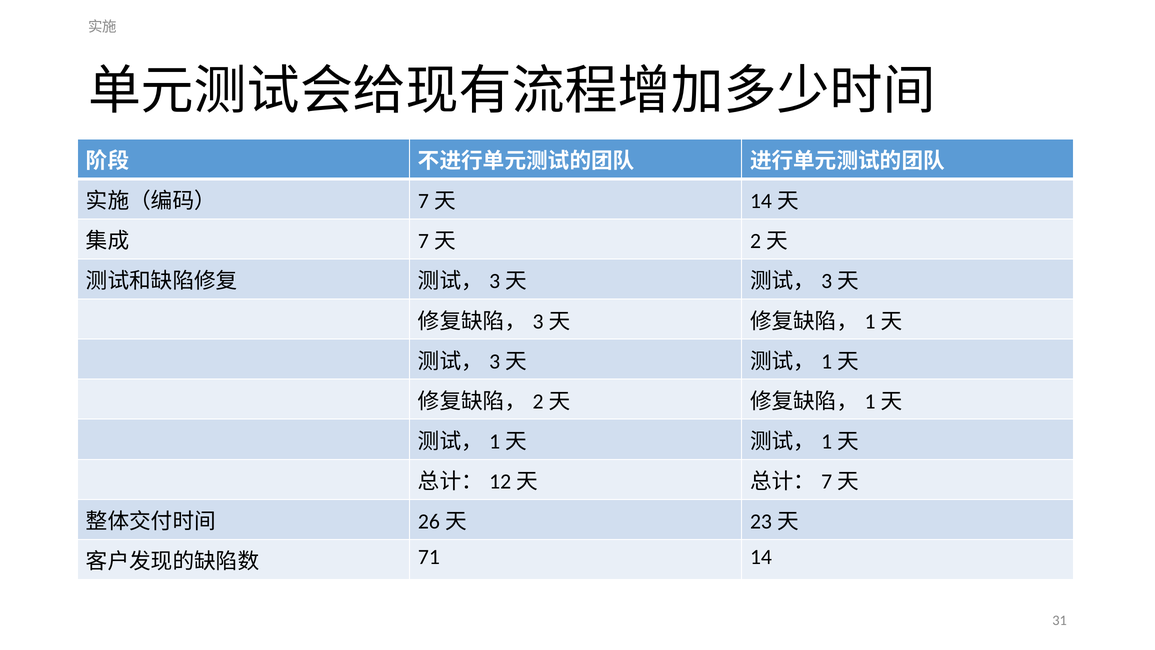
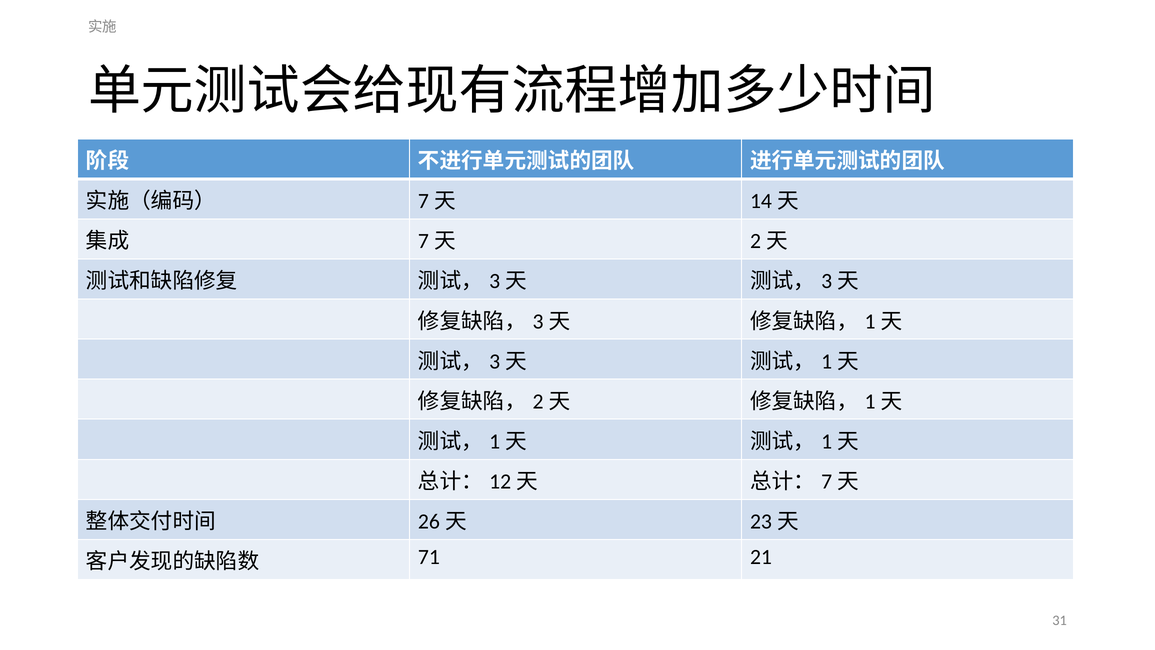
14: 14 -> 21
